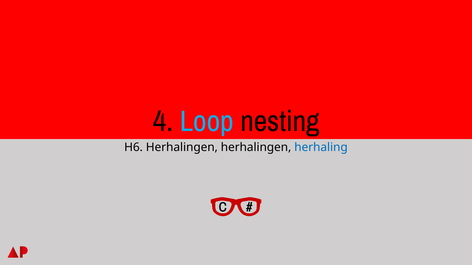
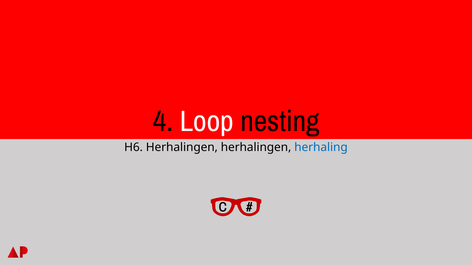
Loop colour: light blue -> white
